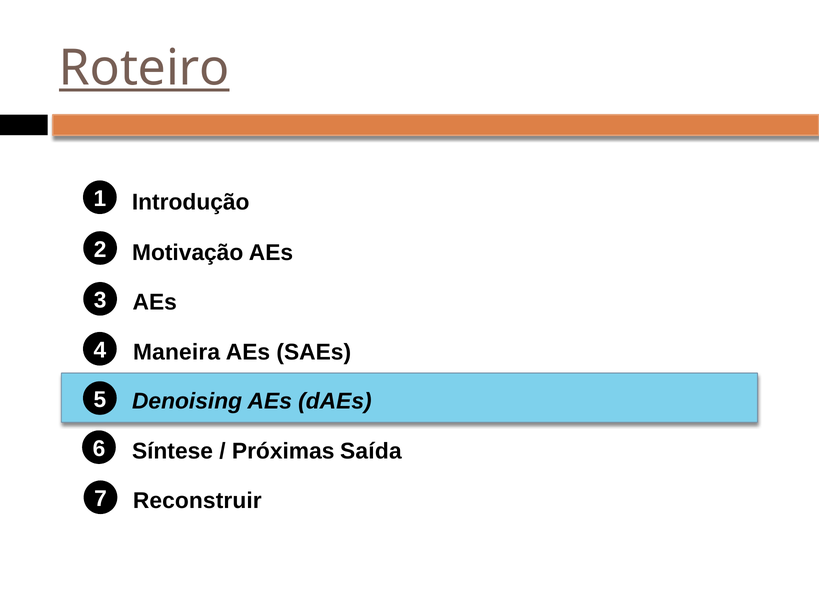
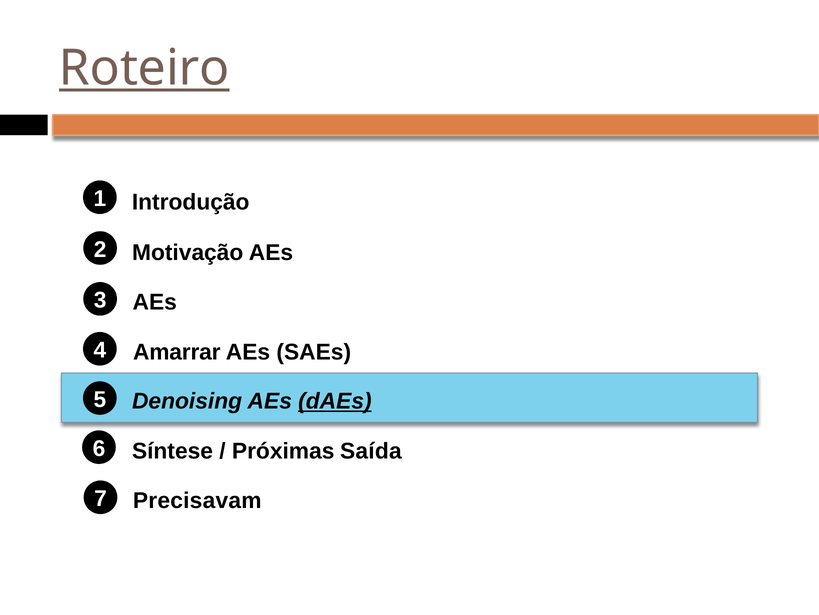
Maneira: Maneira -> Amarrar
dAEs underline: none -> present
Reconstruir: Reconstruir -> Precisavam
